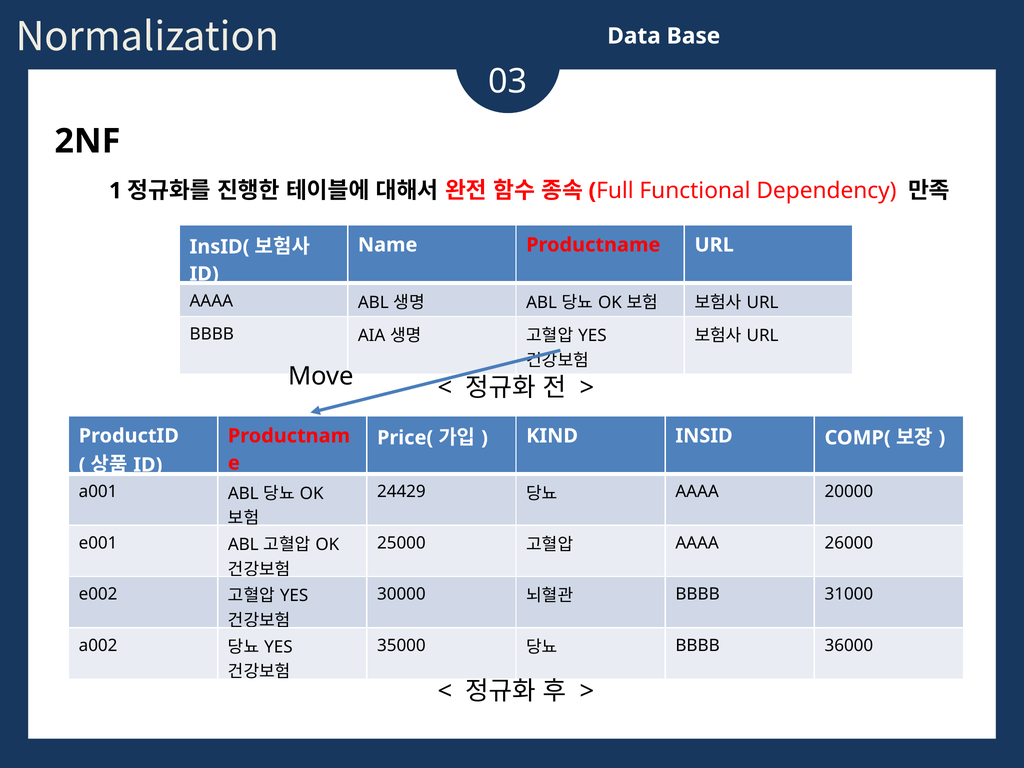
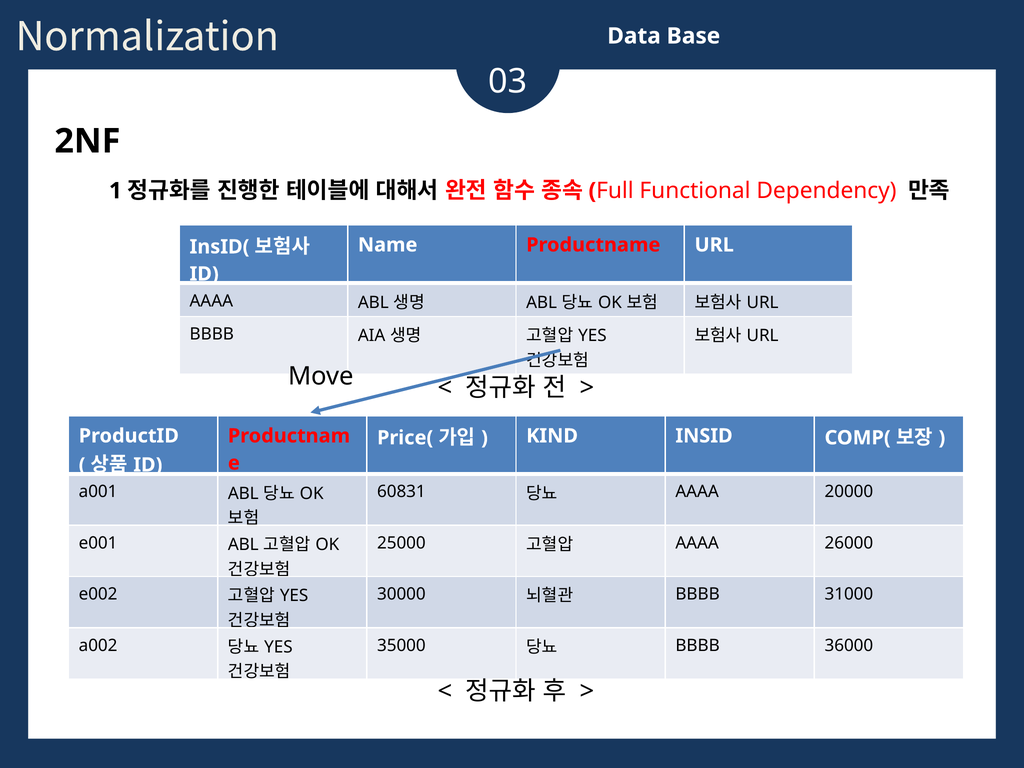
24429: 24429 -> 60831
